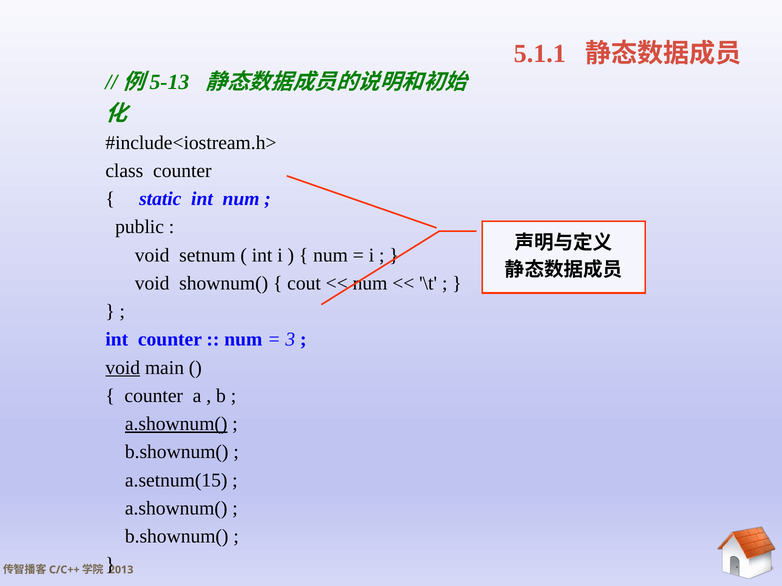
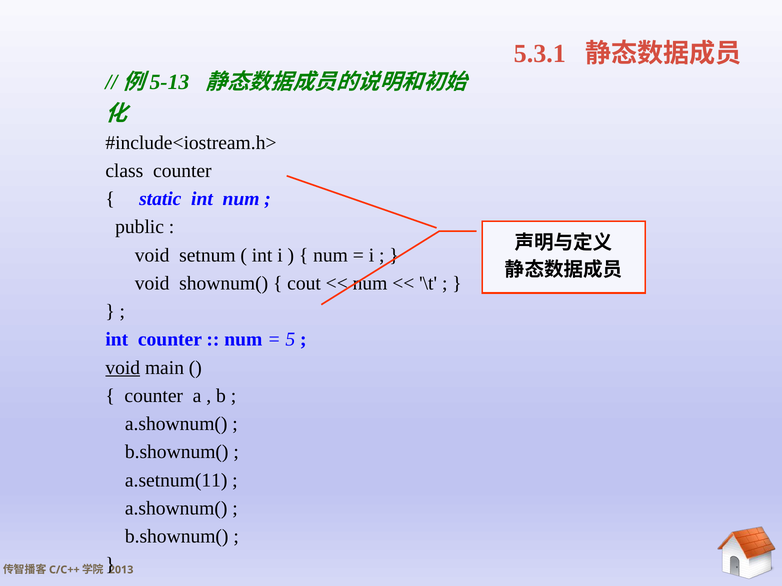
5.1.1: 5.1.1 -> 5.3.1
3: 3 -> 5
a.shownum( at (176, 424) underline: present -> none
a.setnum(15: a.setnum(15 -> a.setnum(11
